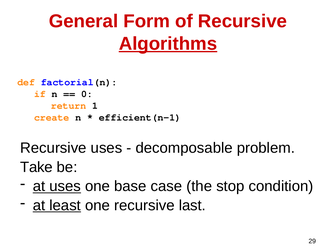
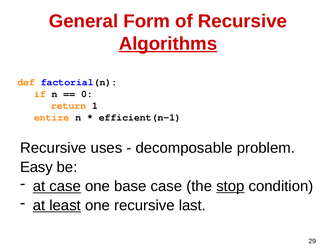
create: create -> entire
Take: Take -> Easy
at uses: uses -> case
stop underline: none -> present
